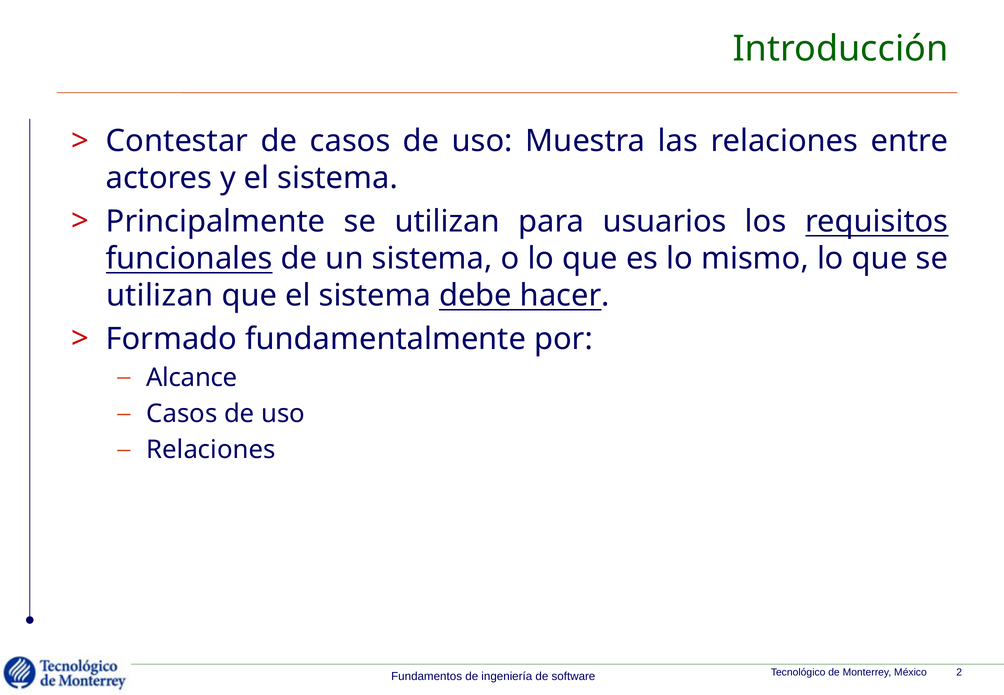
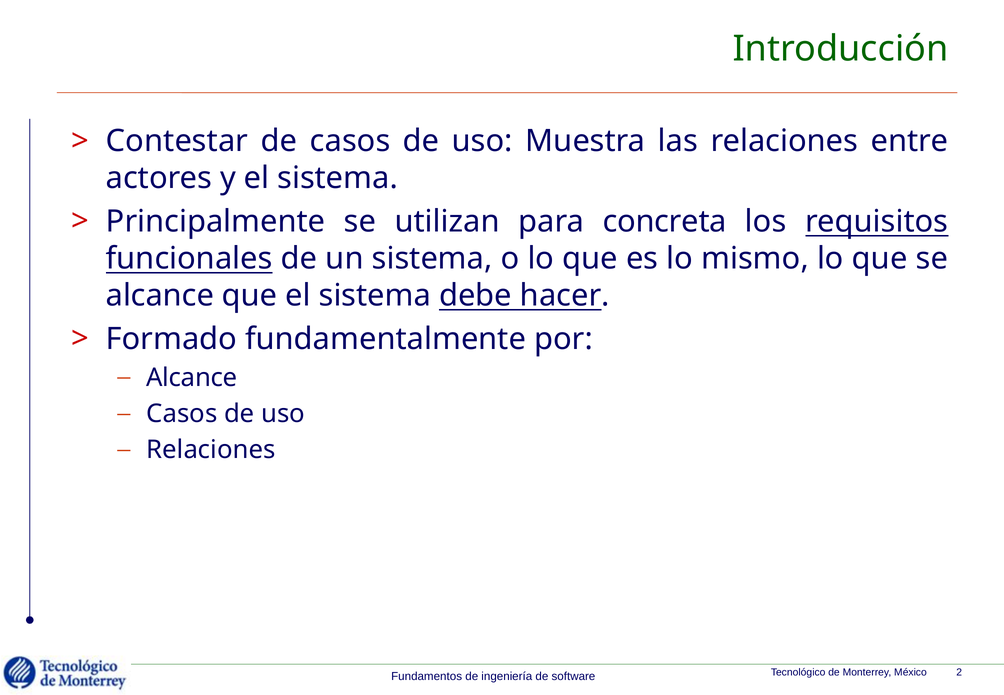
usuarios: usuarios -> concreta
utilizan at (160, 296): utilizan -> alcance
